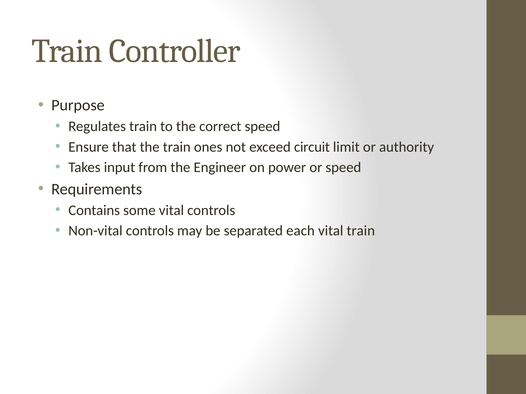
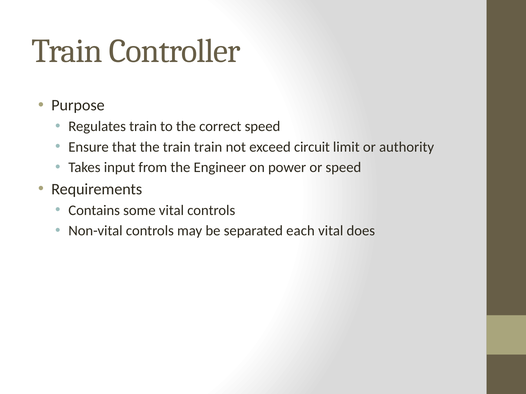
train ones: ones -> train
vital train: train -> does
